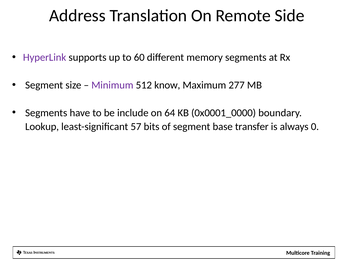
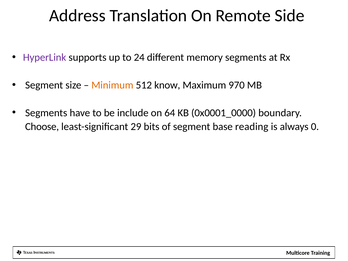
60: 60 -> 24
Minimum colour: purple -> orange
277: 277 -> 970
Lookup: Lookup -> Choose
57: 57 -> 29
transfer: transfer -> reading
